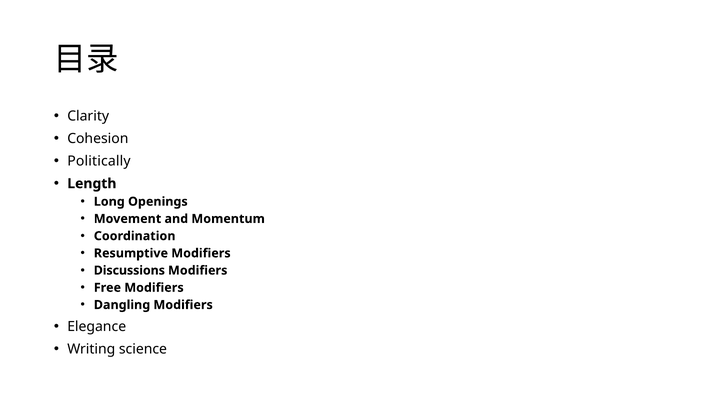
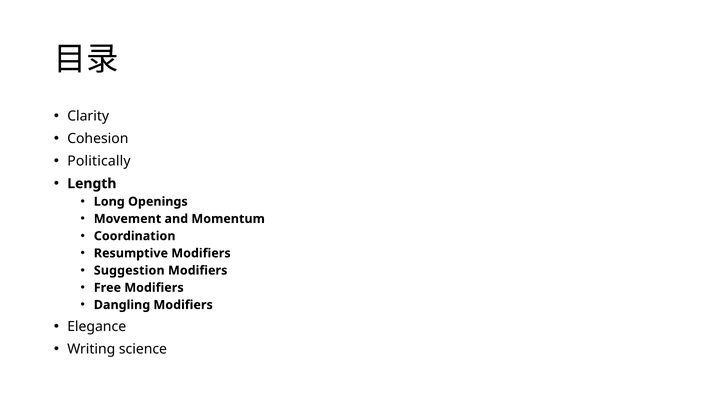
Discussions: Discussions -> Suggestion
